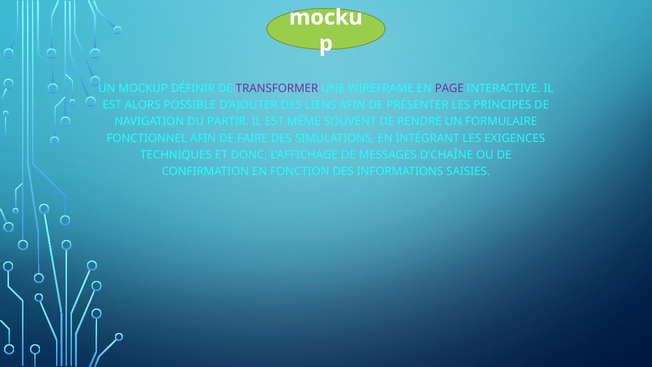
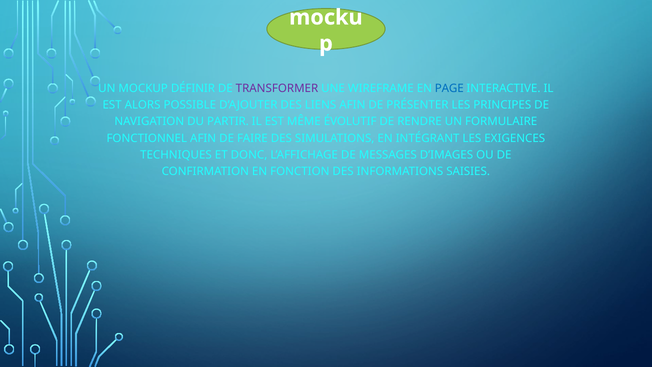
PAGE colour: purple -> blue
SOUVENT: SOUVENT -> ÉVOLUTIF
D’CHAÎNE: D’CHAÎNE -> D’IMAGES
